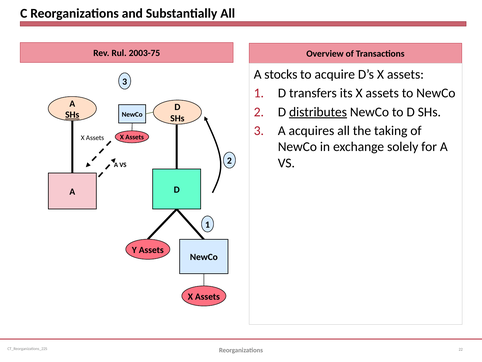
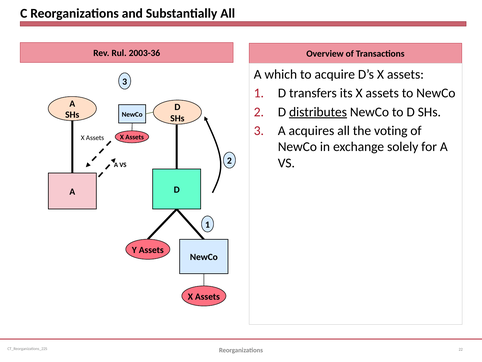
2003-75: 2003-75 -> 2003-36
stocks: stocks -> which
SHs at (72, 115) underline: present -> none
taking: taking -> voting
